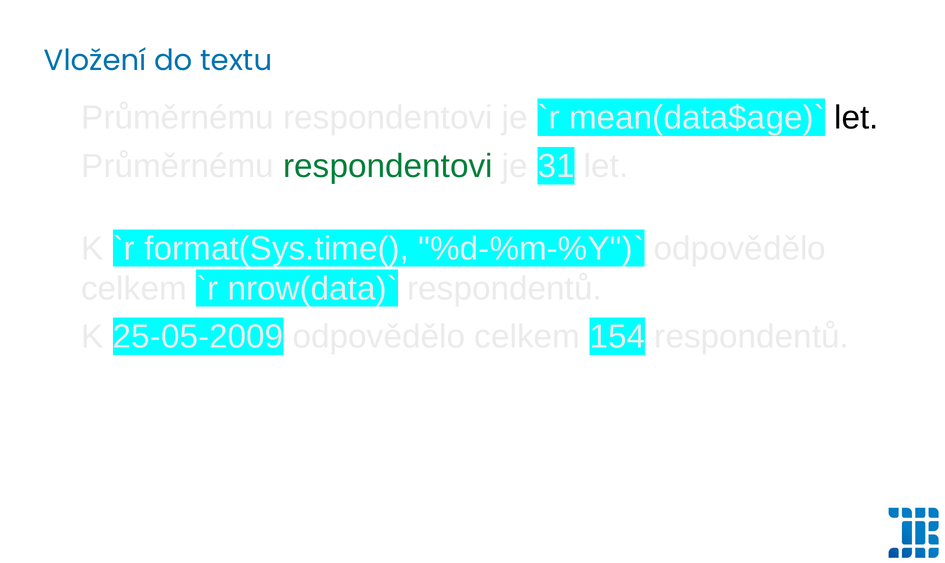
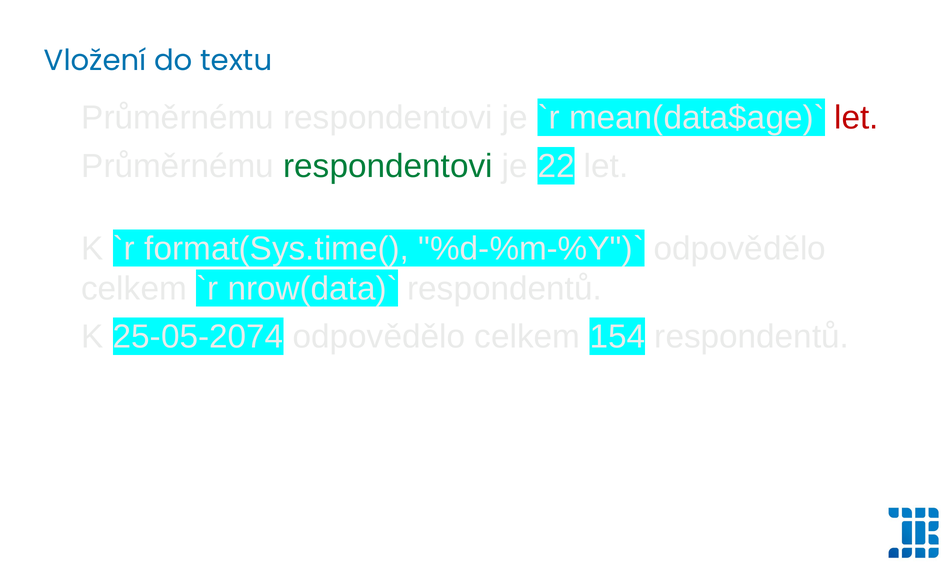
let at (857, 118) colour: black -> red
31: 31 -> 22
25-05-2009: 25-05-2009 -> 25-05-2074
